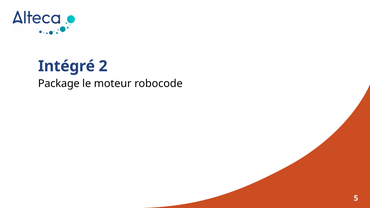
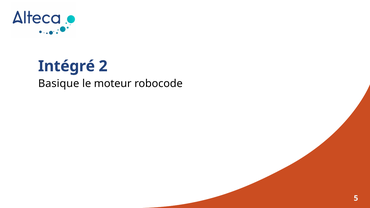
Package: Package -> Basique
